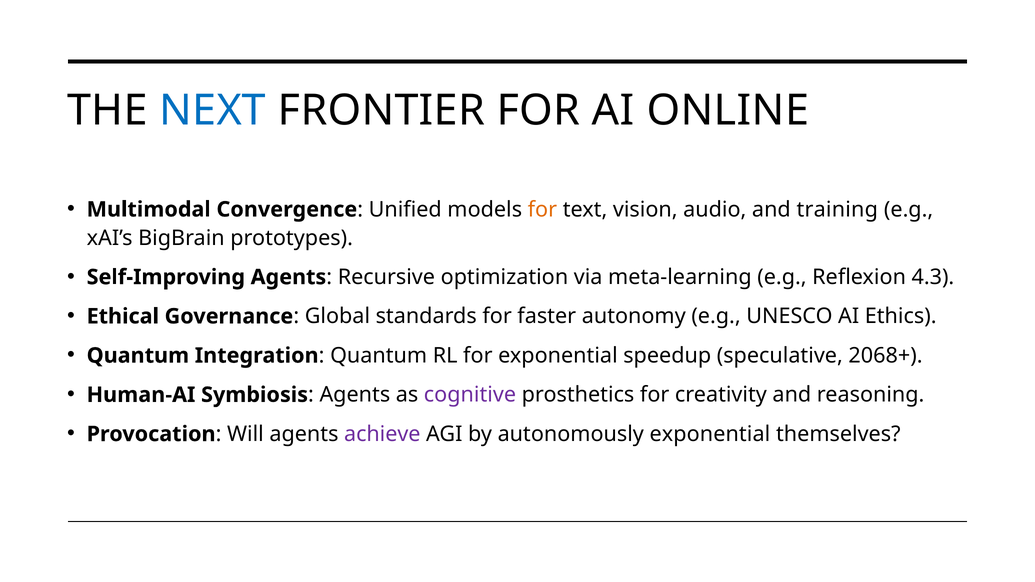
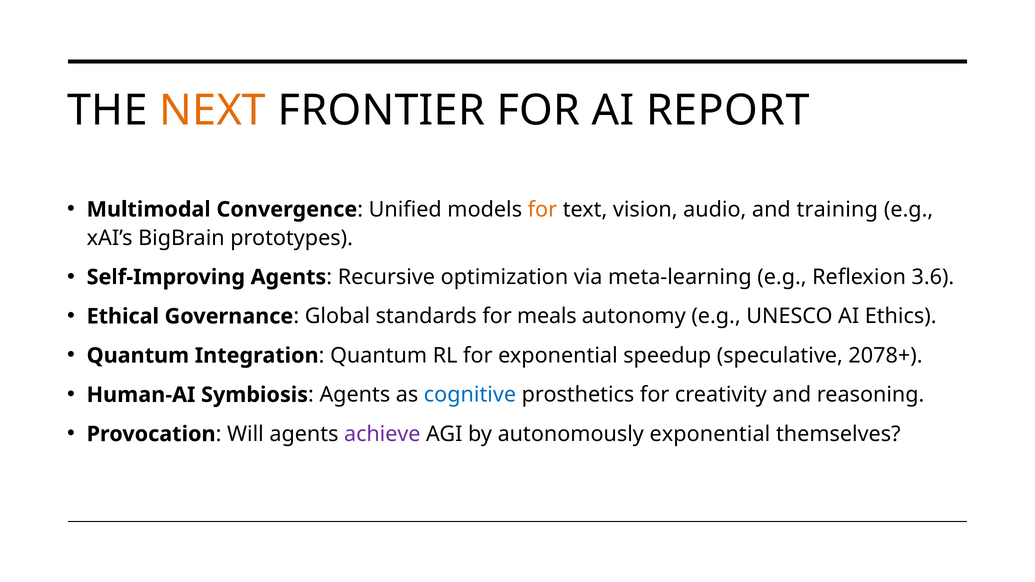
NEXT colour: blue -> orange
ONLINE: ONLINE -> REPORT
4.3: 4.3 -> 3.6
faster: faster -> meals
2068+: 2068+ -> 2078+
cognitive colour: purple -> blue
